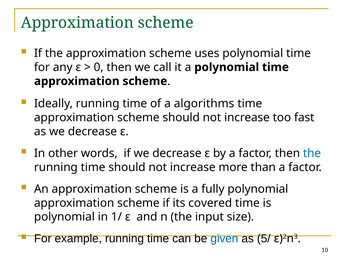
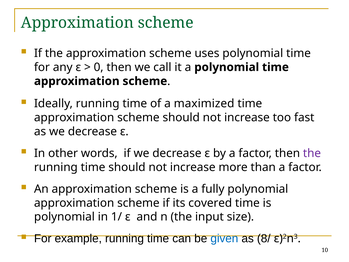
algorithms: algorithms -> maximized
the at (312, 153) colour: blue -> purple
5/: 5/ -> 8/
